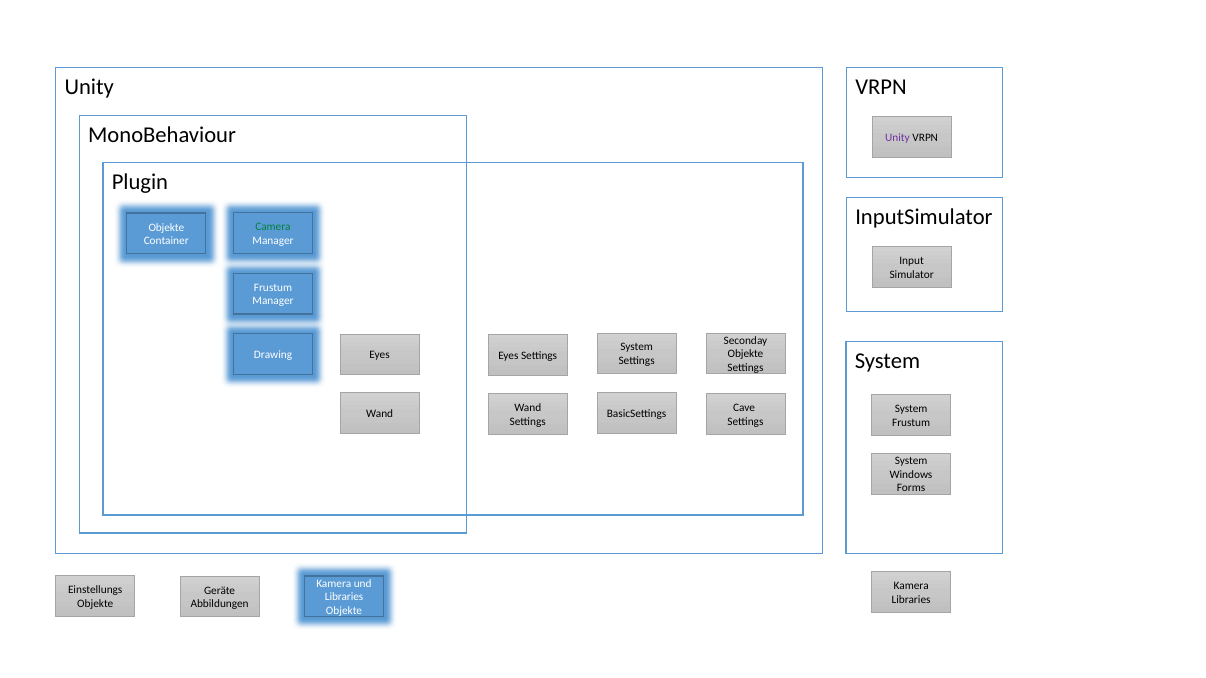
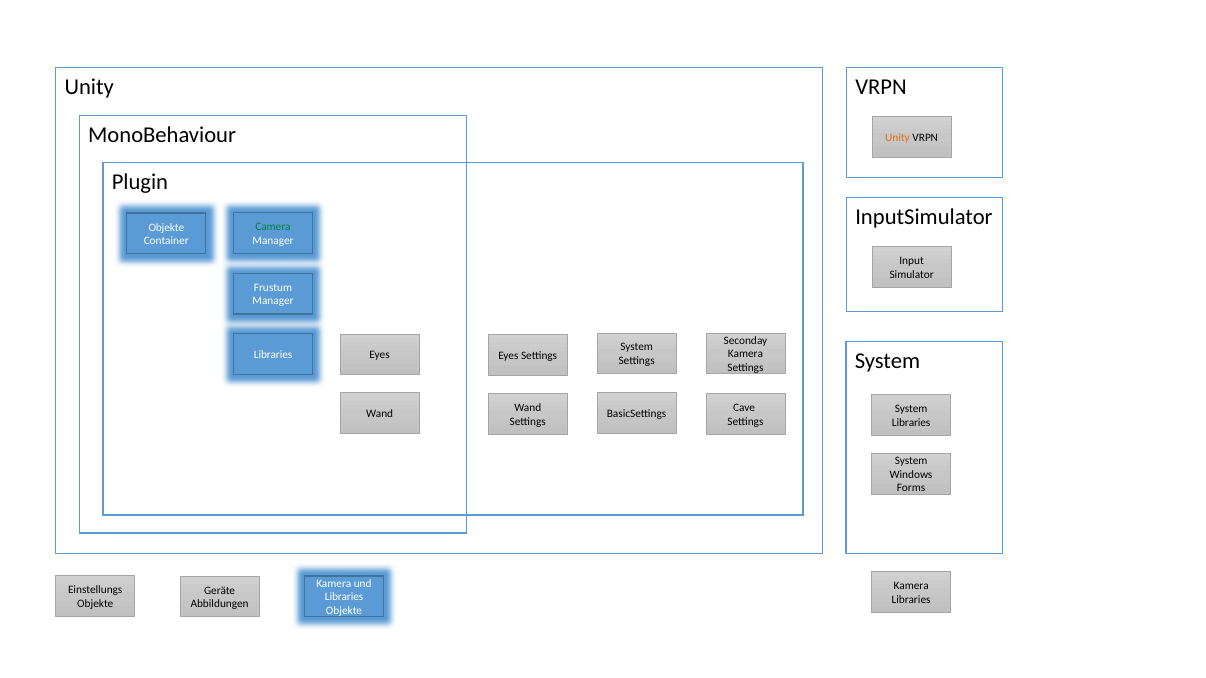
Unity at (897, 138) colour: purple -> orange
Objekte at (746, 354): Objekte -> Kamera
Drawing at (273, 355): Drawing -> Libraries
Frustum at (911, 423): Frustum -> Libraries
